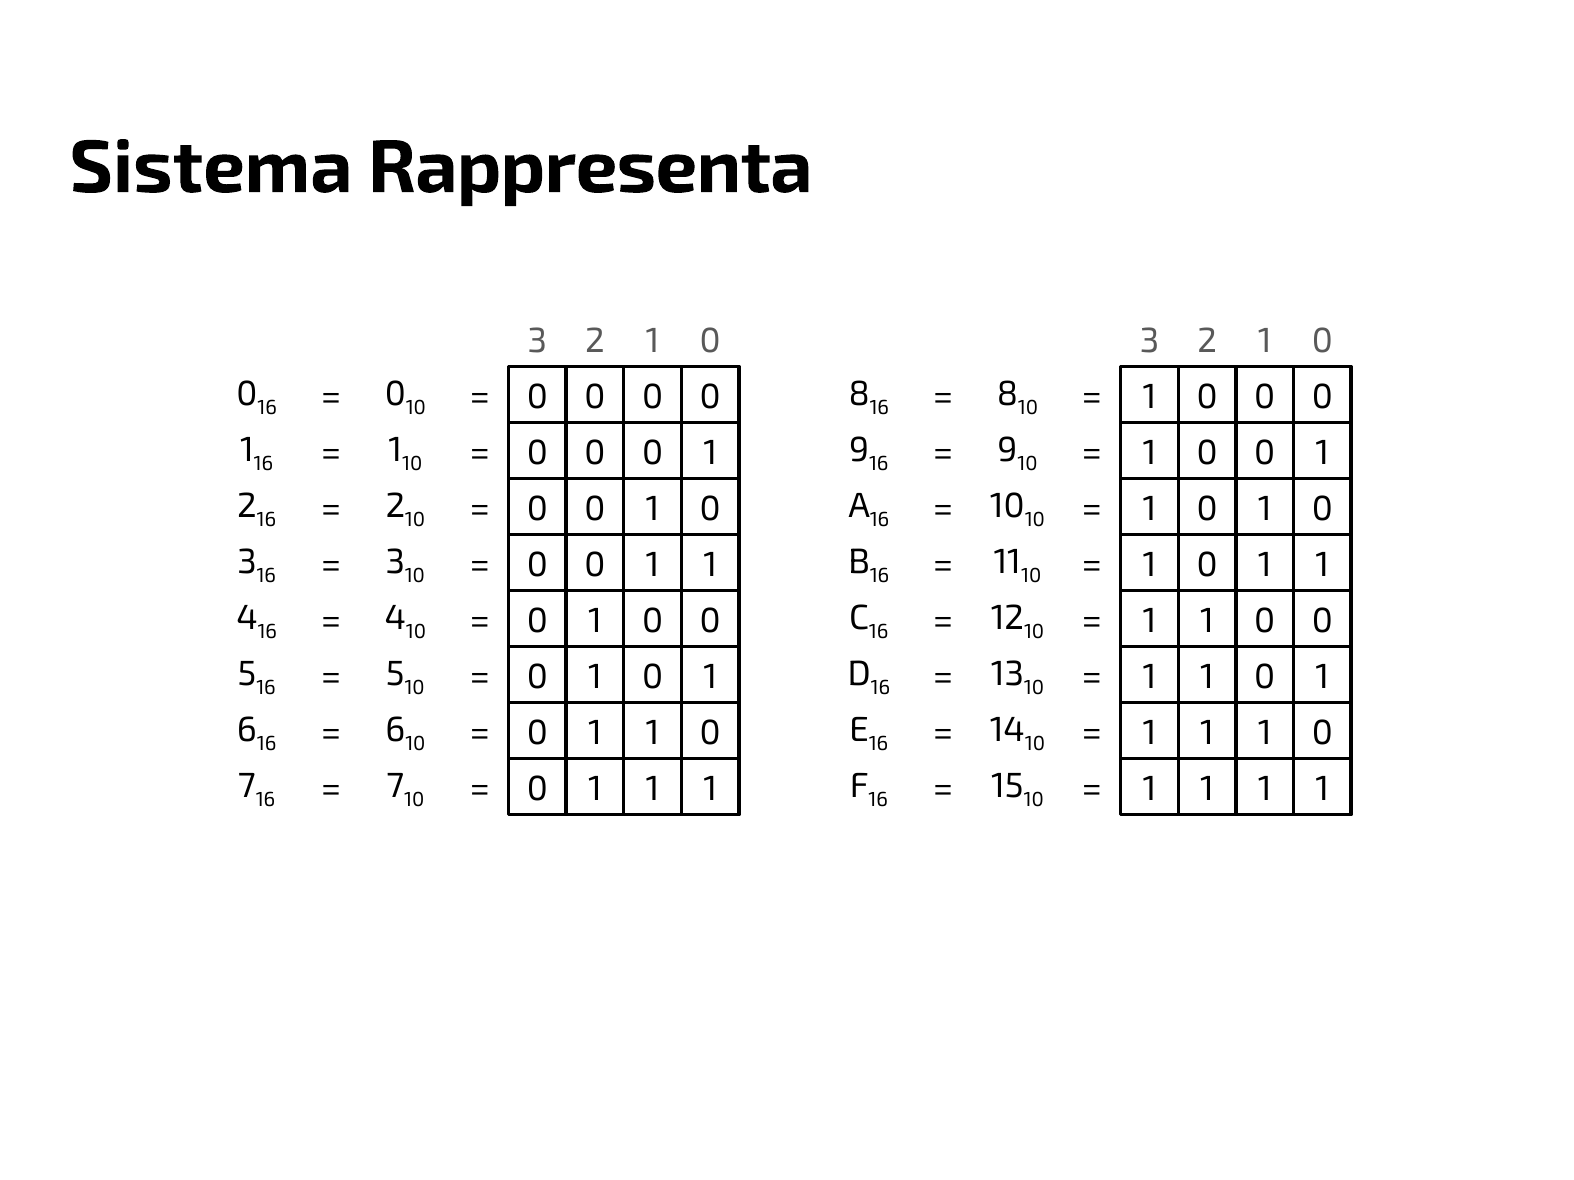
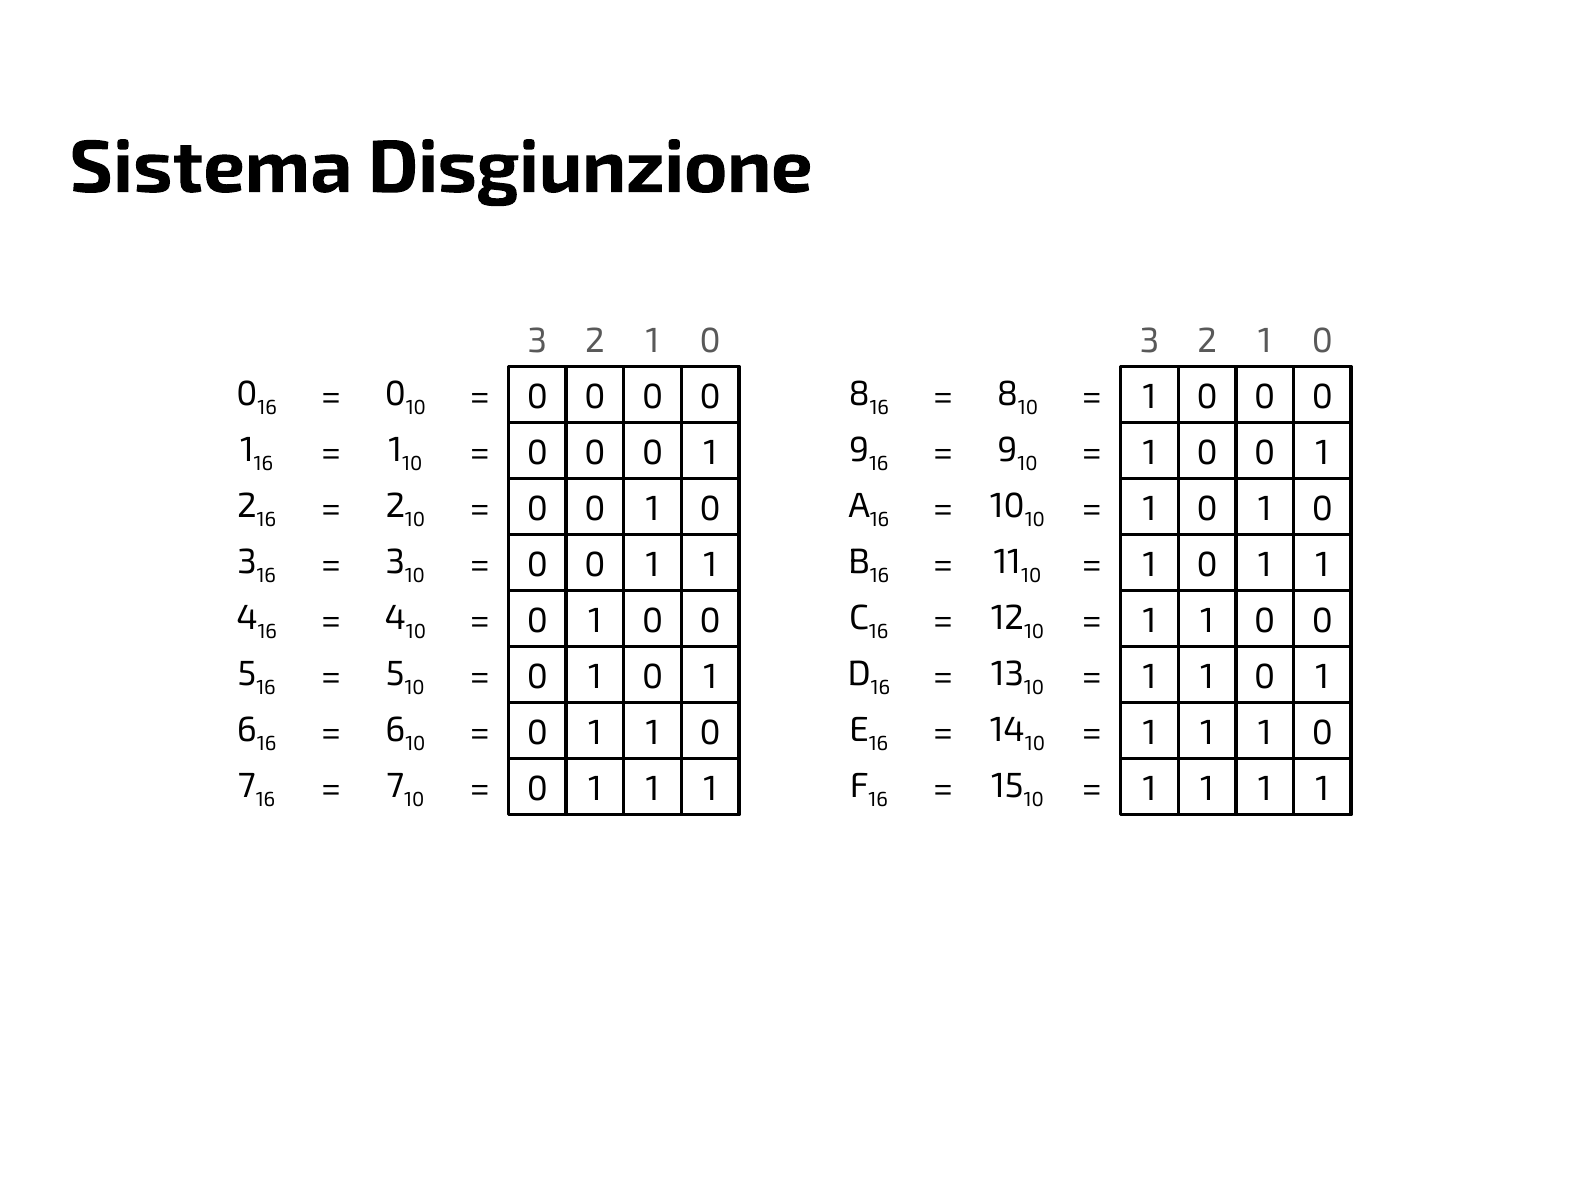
Rappresenta: Rappresenta -> Disgiunzione
